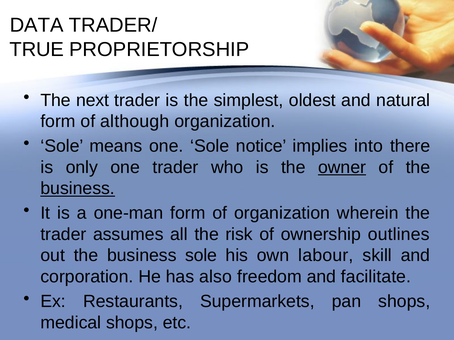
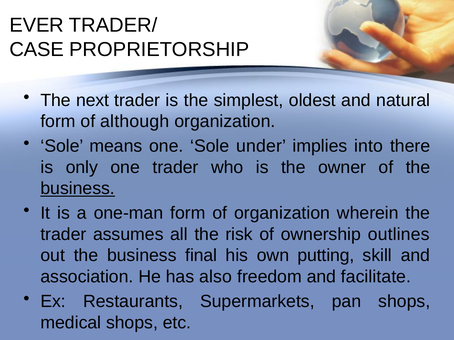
DATA: DATA -> EVER
TRUE: TRUE -> CASE
notice: notice -> under
owner underline: present -> none
business sole: sole -> final
labour: labour -> putting
corporation: corporation -> association
